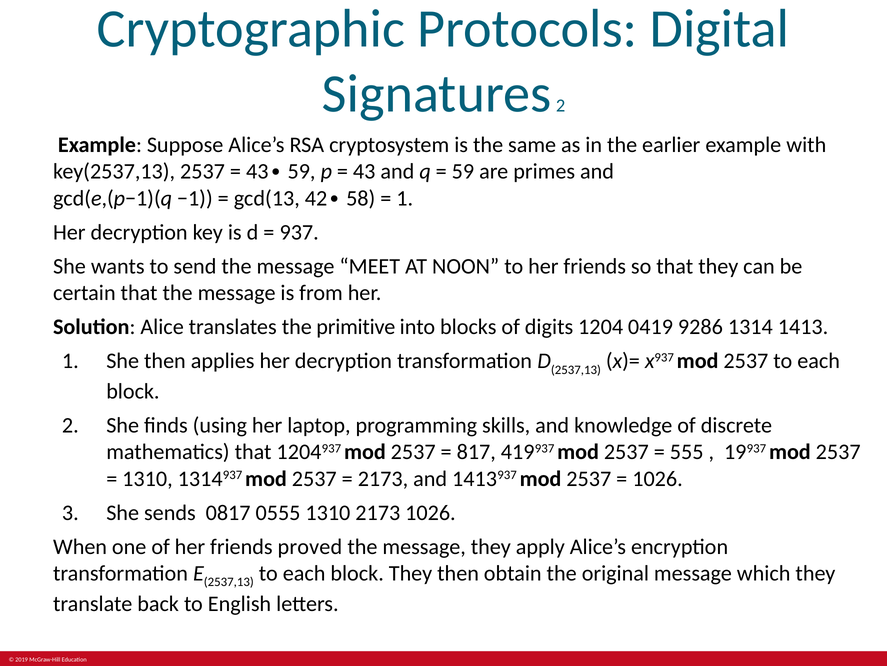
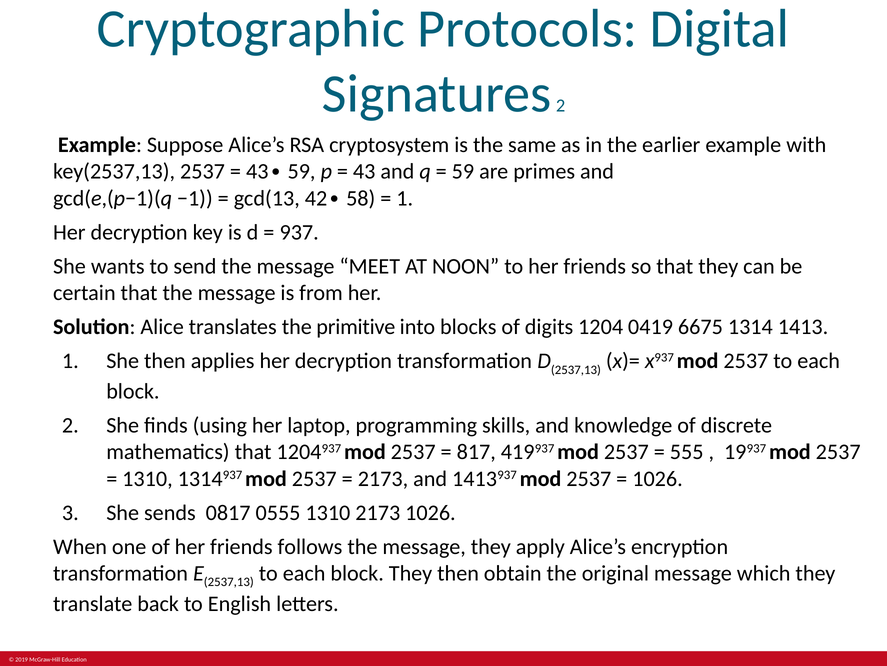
9286: 9286 -> 6675
proved: proved -> follows
